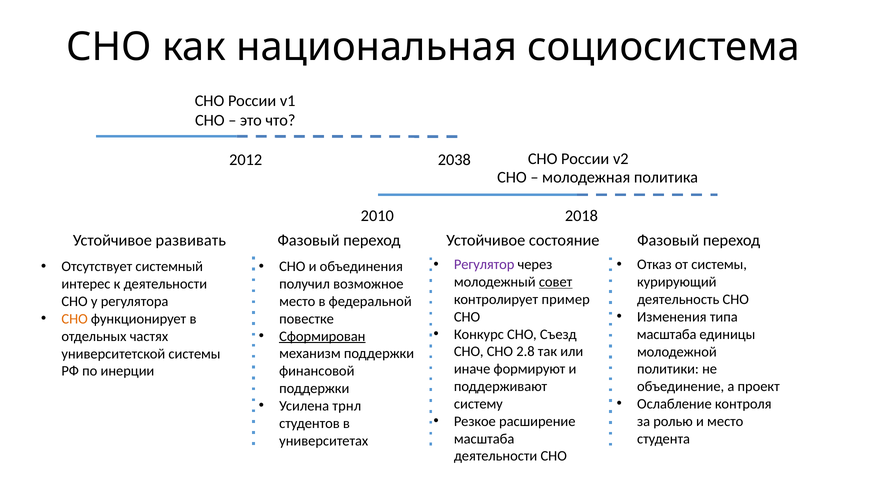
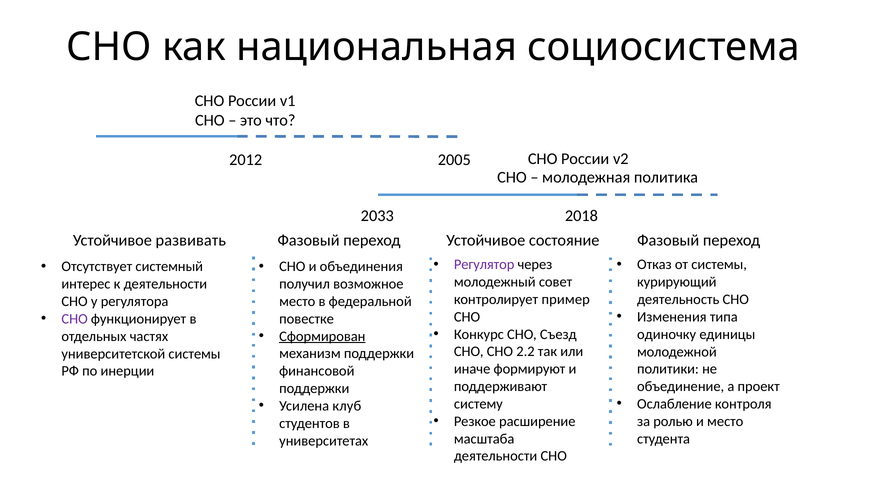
2038: 2038 -> 2005
2010: 2010 -> 2033
совет underline: present -> none
СНО at (75, 319) colour: orange -> purple
масштаба at (667, 334): масштаба -> одиночку
2.8: 2.8 -> 2.2
трнл: трнл -> клуб
